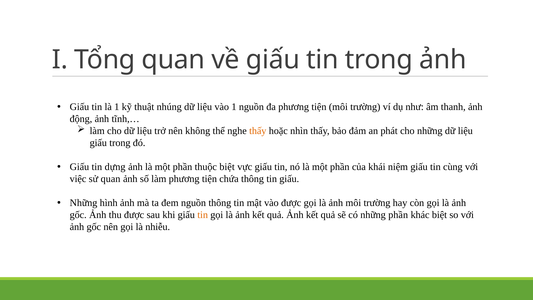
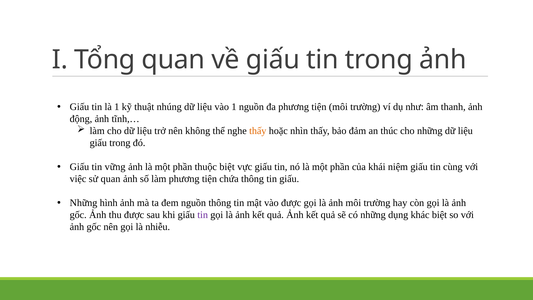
phát: phát -> thúc
dựng: dựng -> vững
tin at (203, 215) colour: orange -> purple
những phần: phần -> dụng
